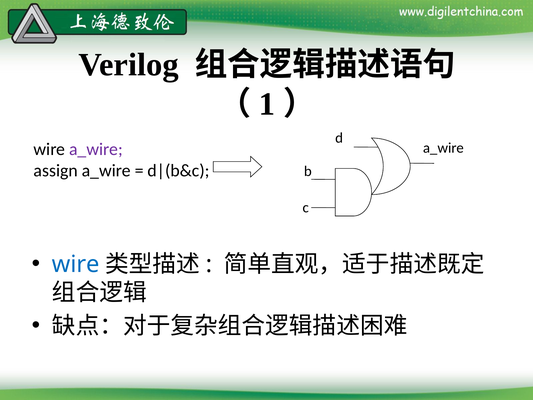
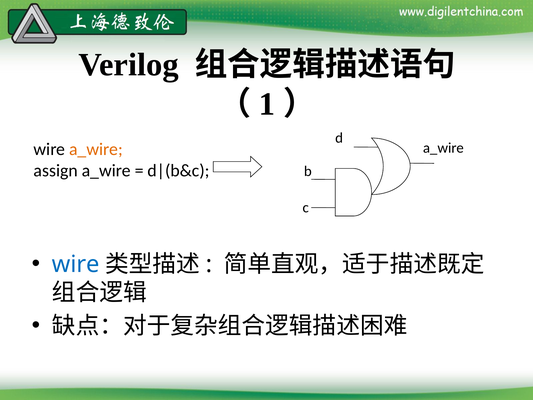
a_wire at (96, 149) colour: purple -> orange
